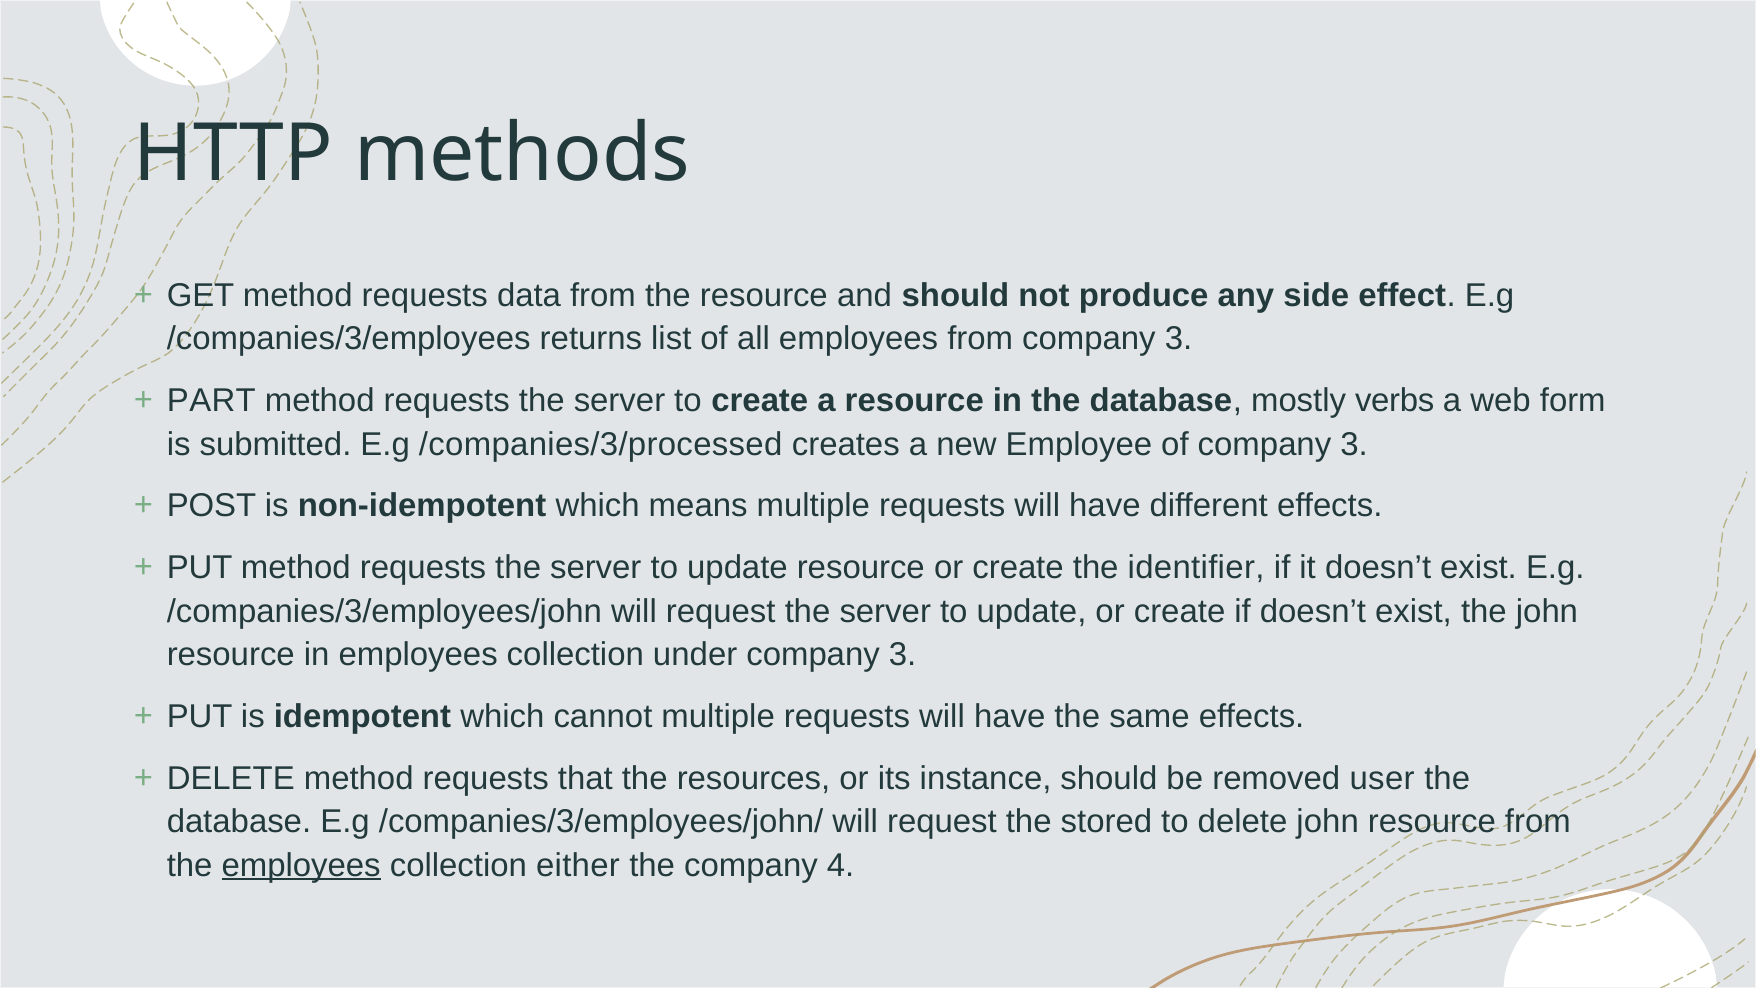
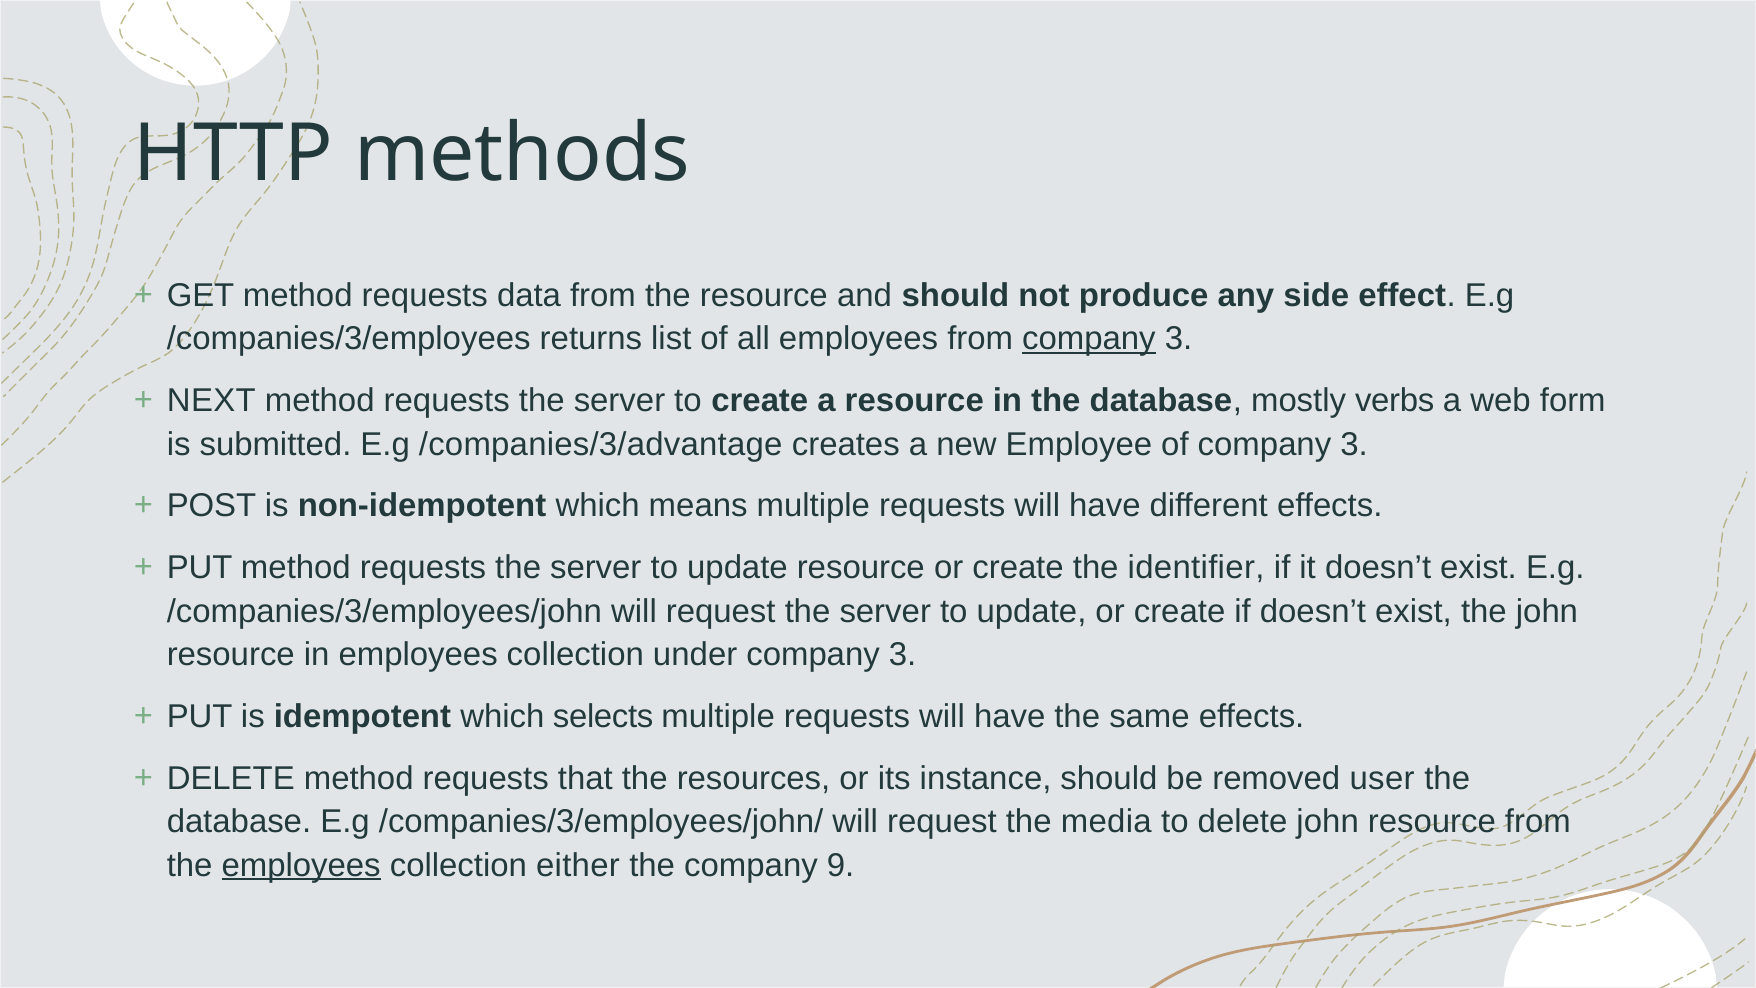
company at (1089, 339) underline: none -> present
PART: PART -> NEXT
/companies/3/processed: /companies/3/processed -> /companies/3/advantage
cannot: cannot -> selects
stored: stored -> media
4: 4 -> 9
